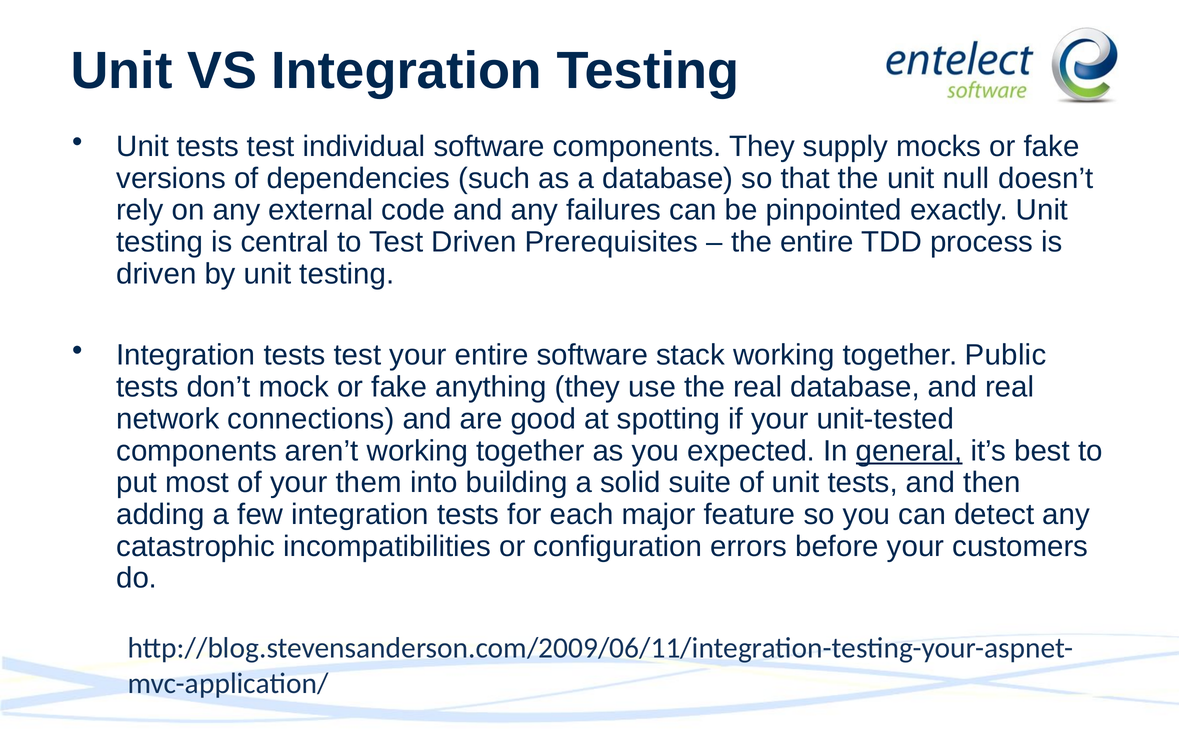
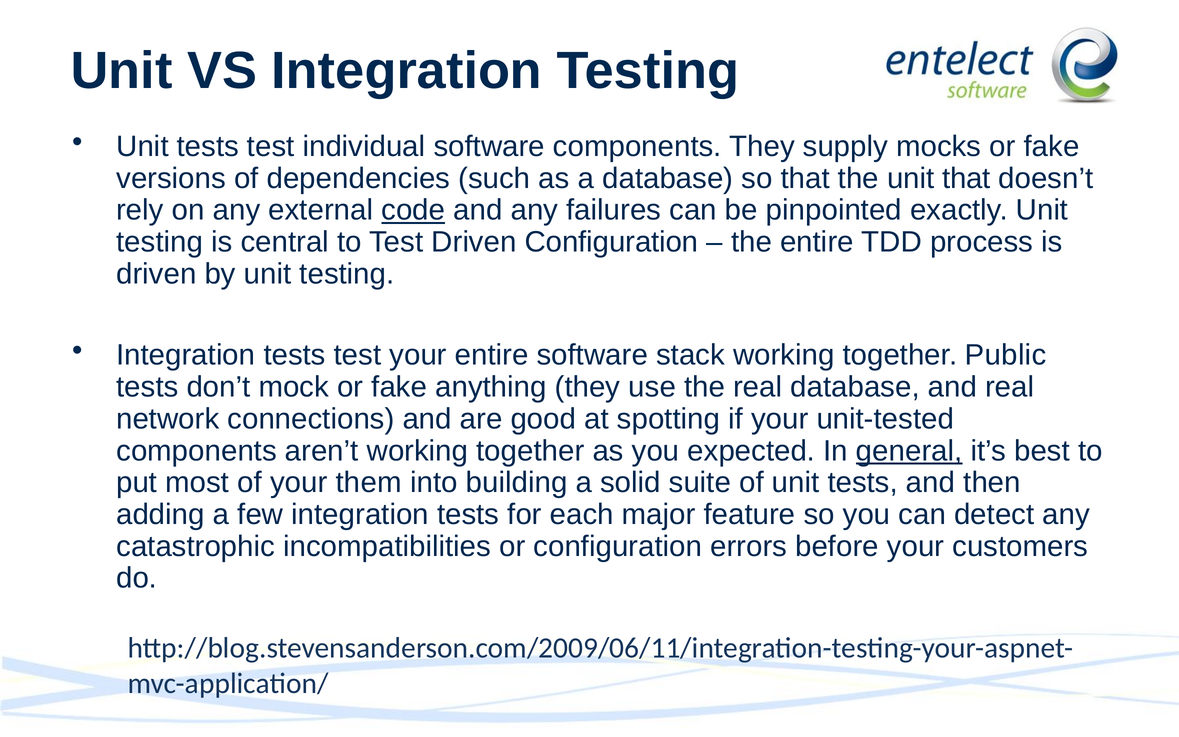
unit null: null -> that
code underline: none -> present
Driven Prerequisites: Prerequisites -> Configuration
